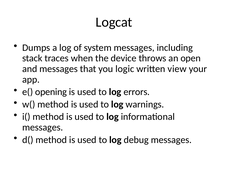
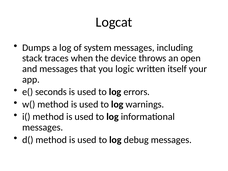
view: view -> itself
opening: opening -> seconds
